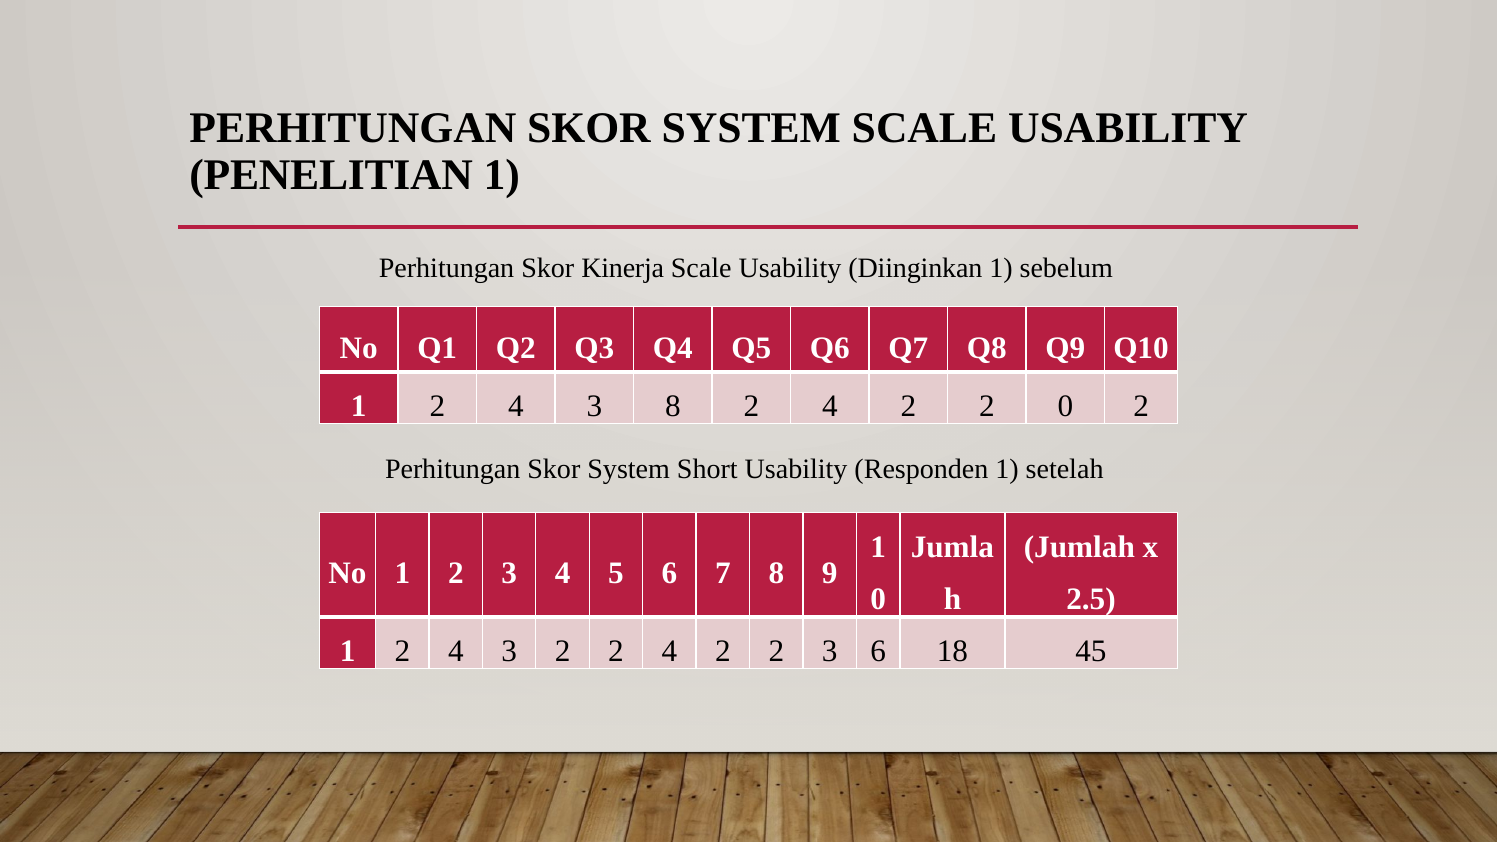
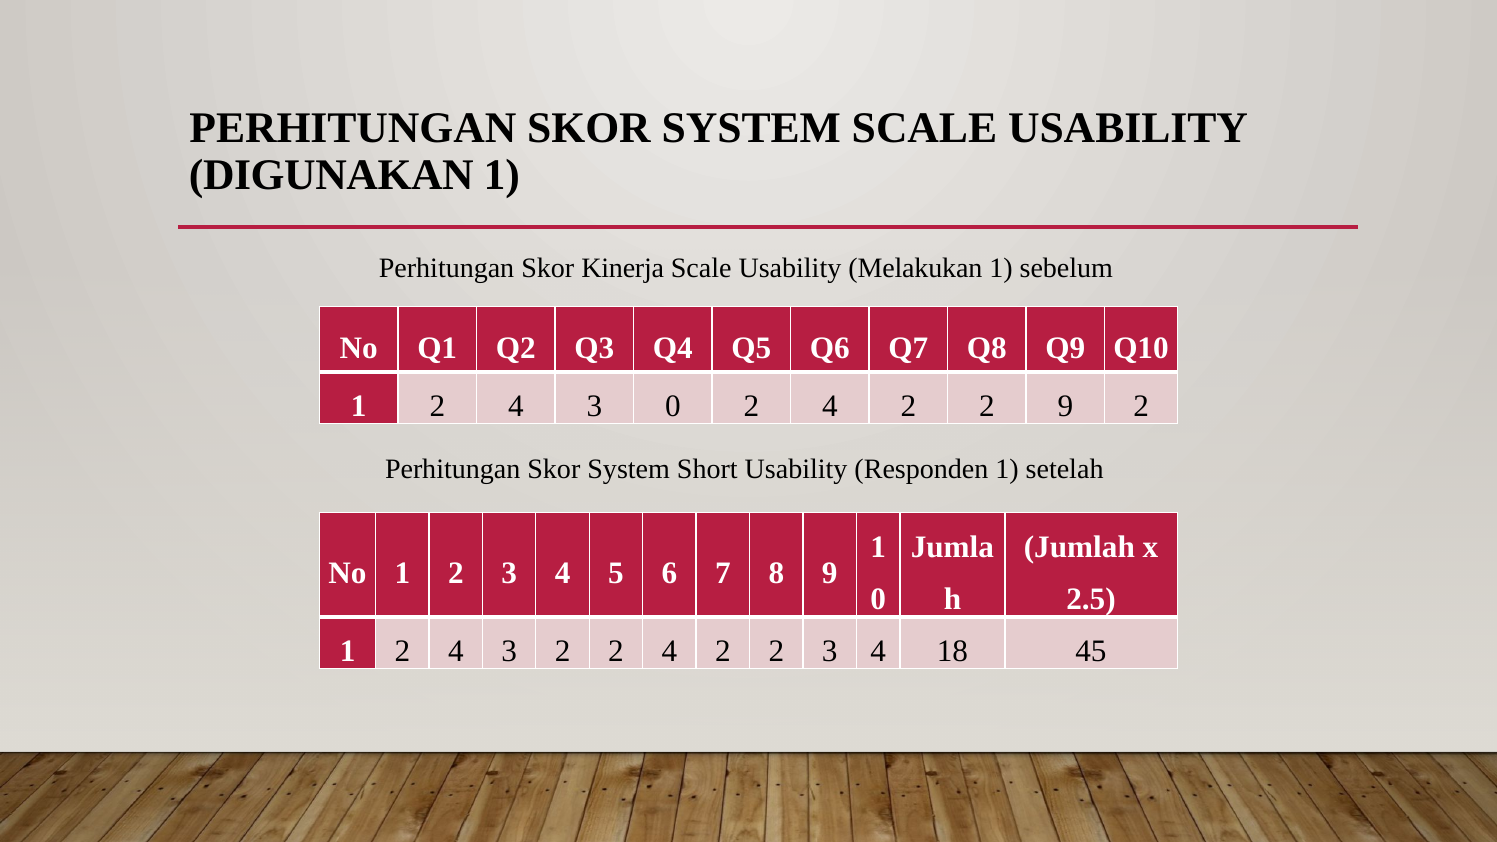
PENELITIAN: PENELITIAN -> DIGUNAKAN
Diinginkan: Diinginkan -> Melakukan
3 8: 8 -> 0
2 0: 0 -> 9
2 2 3 6: 6 -> 4
